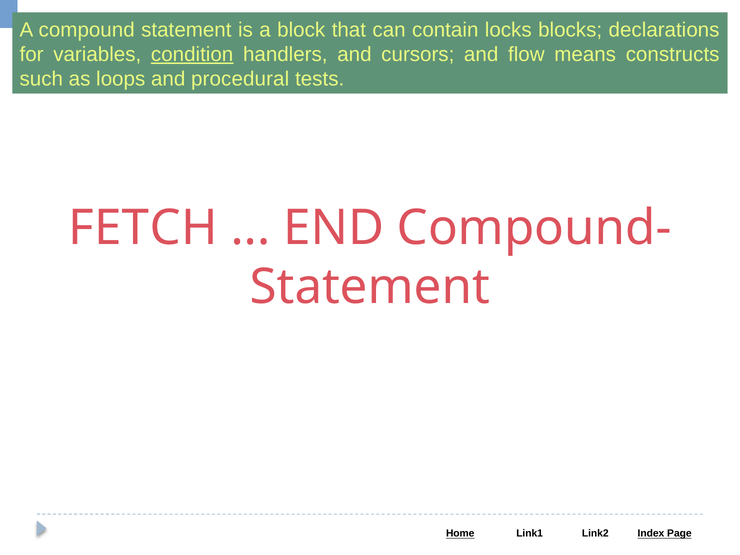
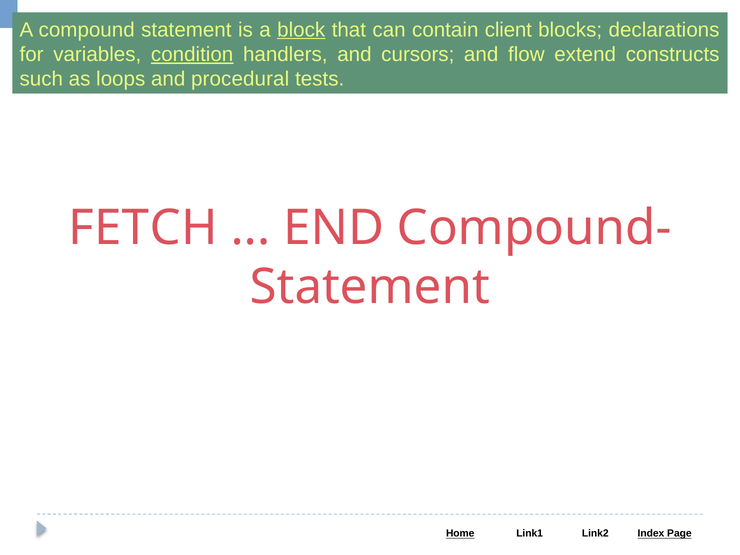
block underline: none -> present
locks: locks -> client
means: means -> extend
